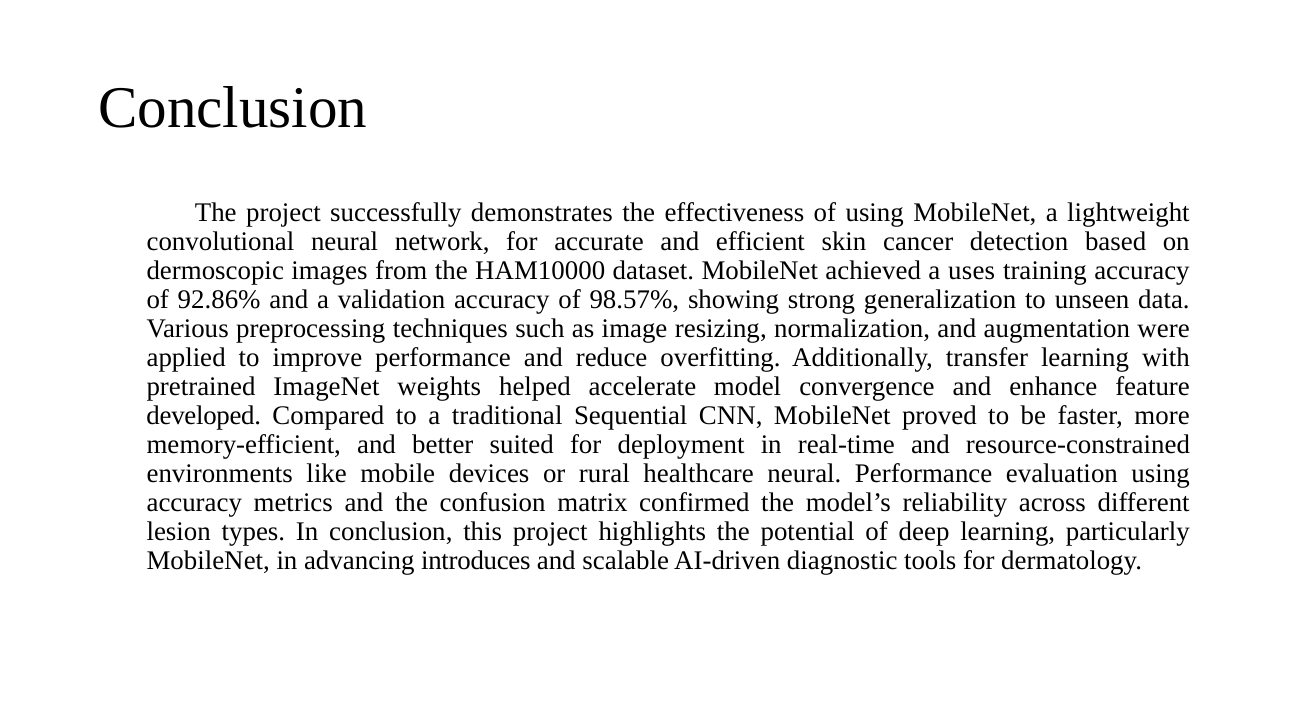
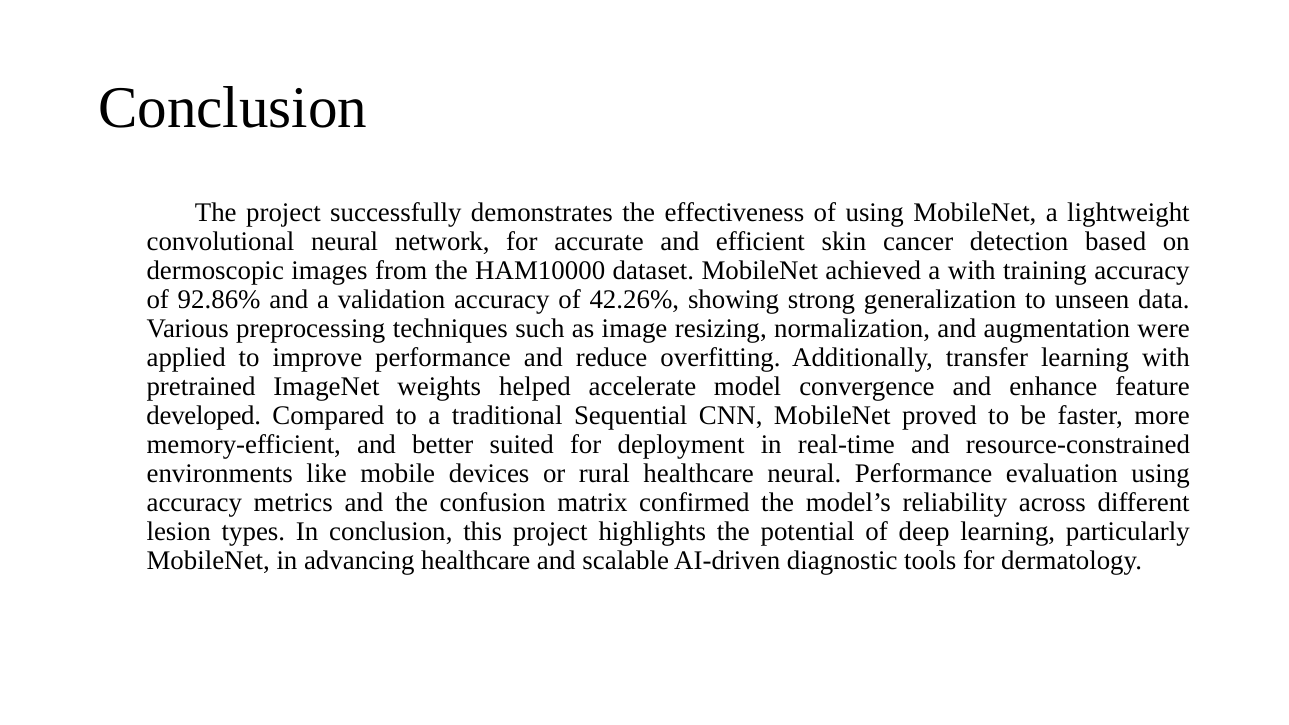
a uses: uses -> with
98.57%: 98.57% -> 42.26%
advancing introduces: introduces -> healthcare
